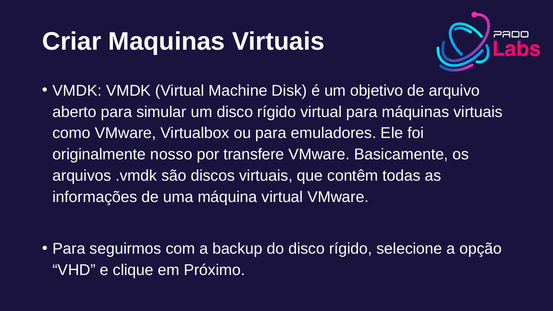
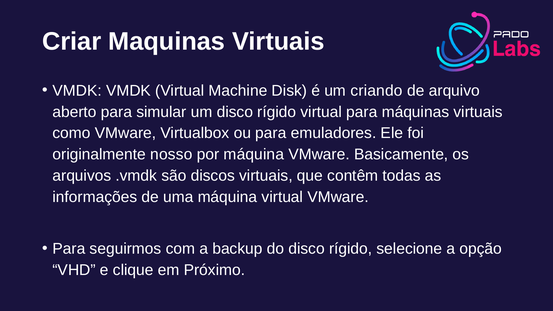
objetivo: objetivo -> criando
por transfere: transfere -> máquina
